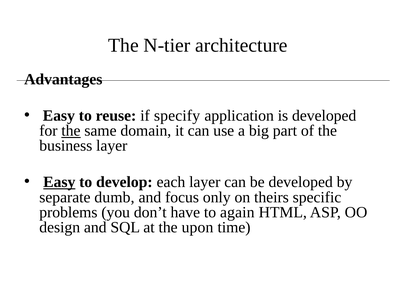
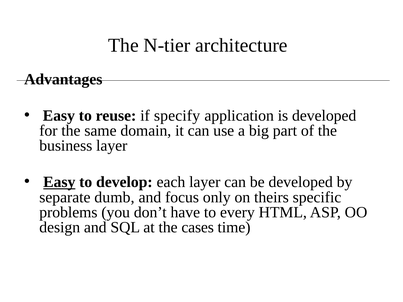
the at (71, 131) underline: present -> none
again: again -> every
upon: upon -> cases
